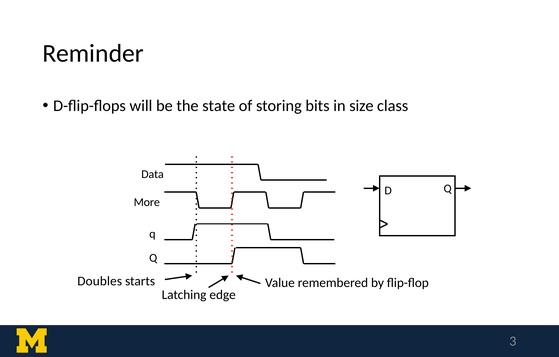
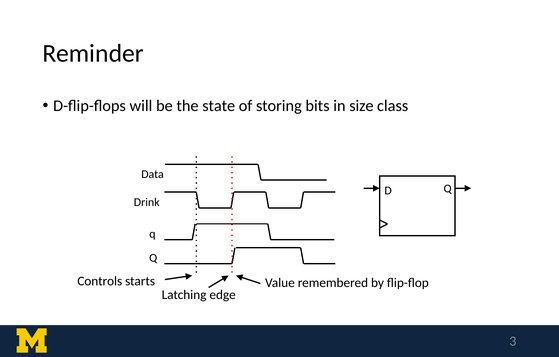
More: More -> Drink
Doubles: Doubles -> Controls
